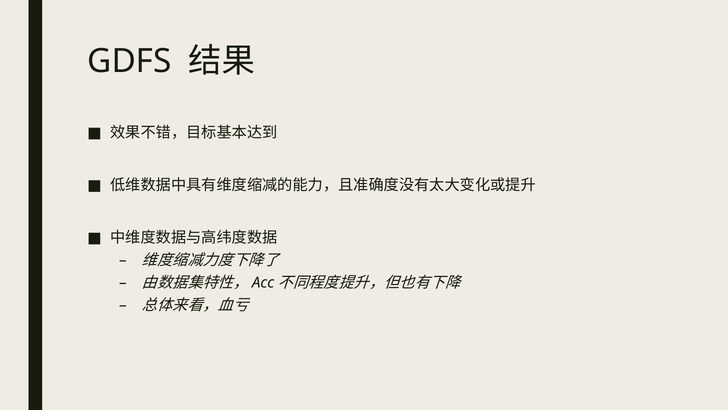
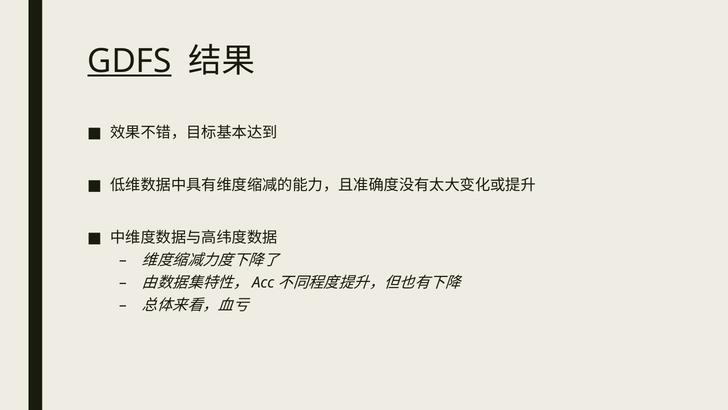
GDFS underline: none -> present
